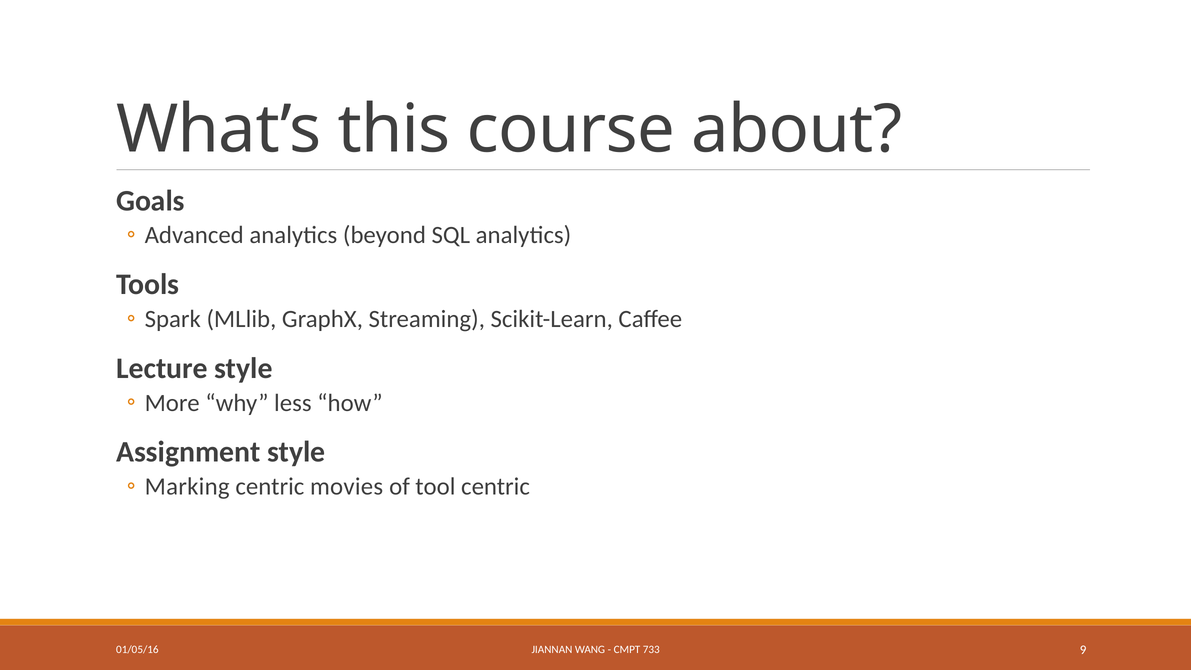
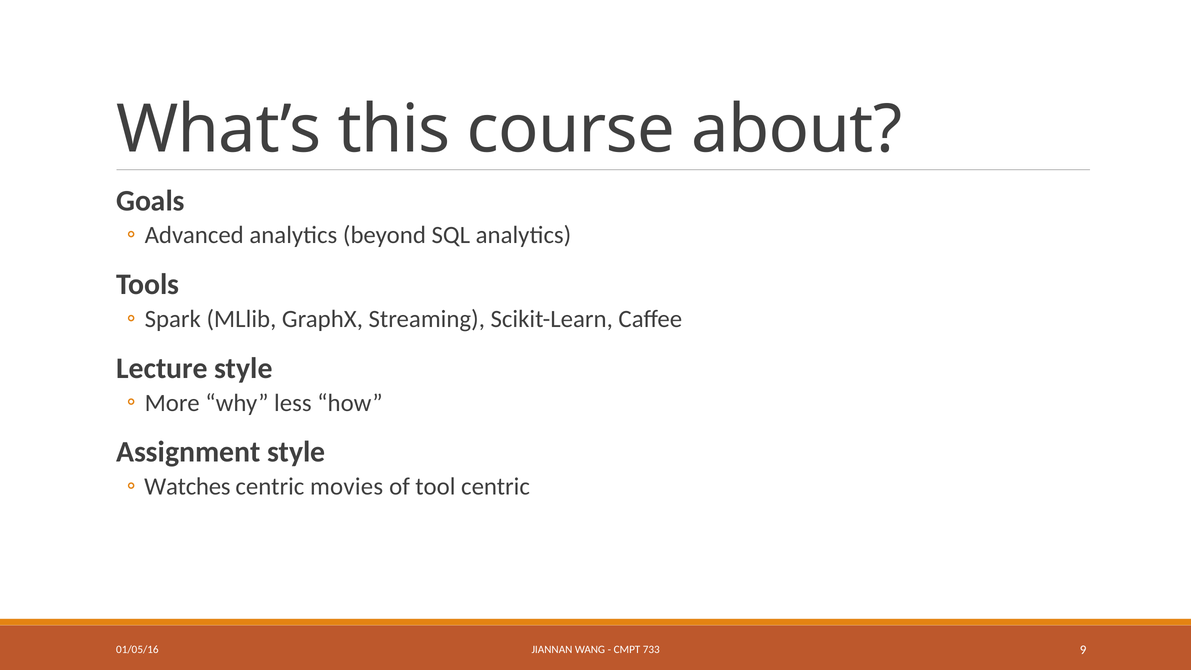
Marking: Marking -> Watches
